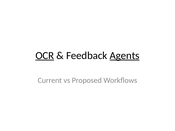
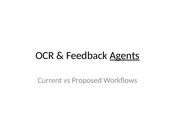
OCR underline: present -> none
